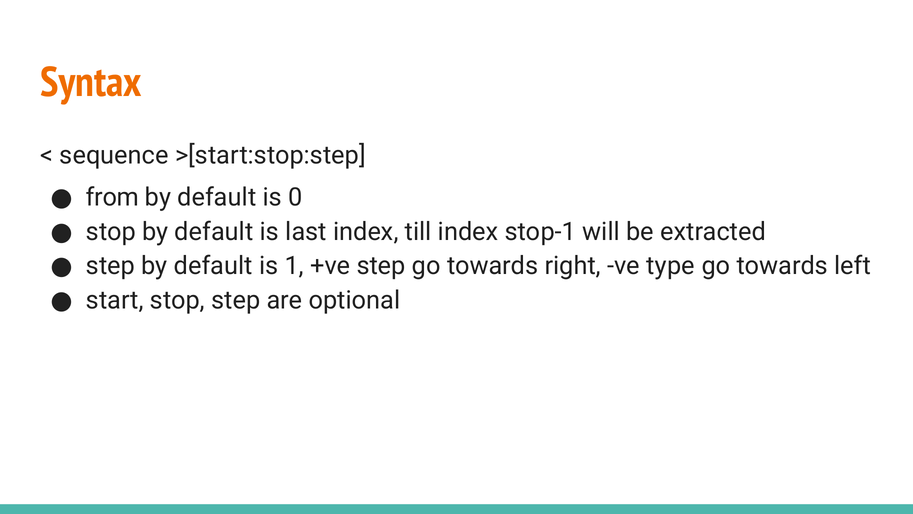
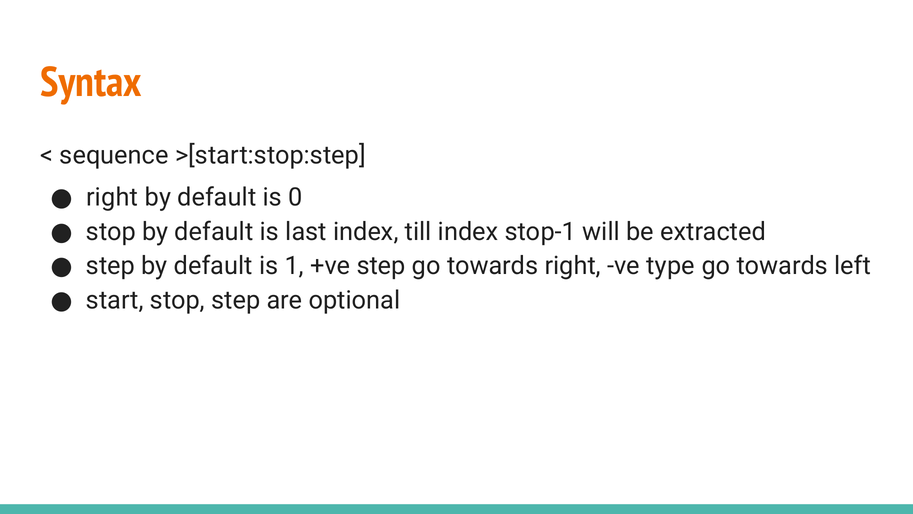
from at (112, 197): from -> right
